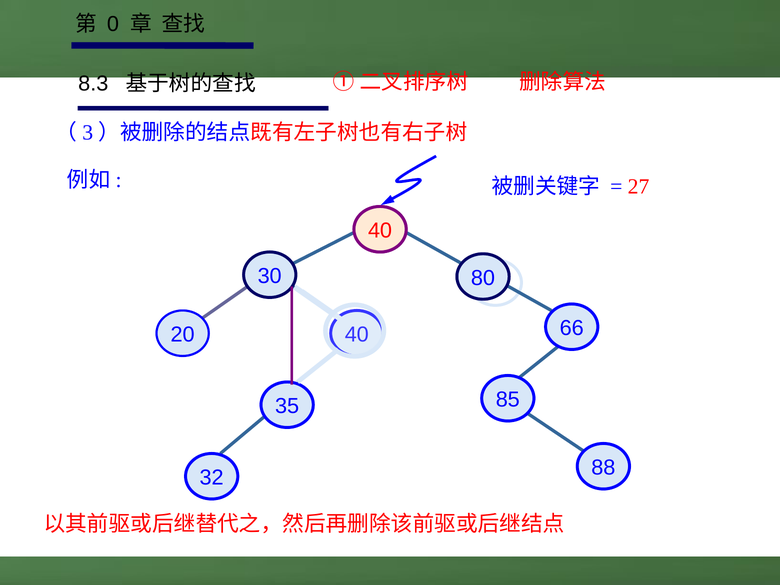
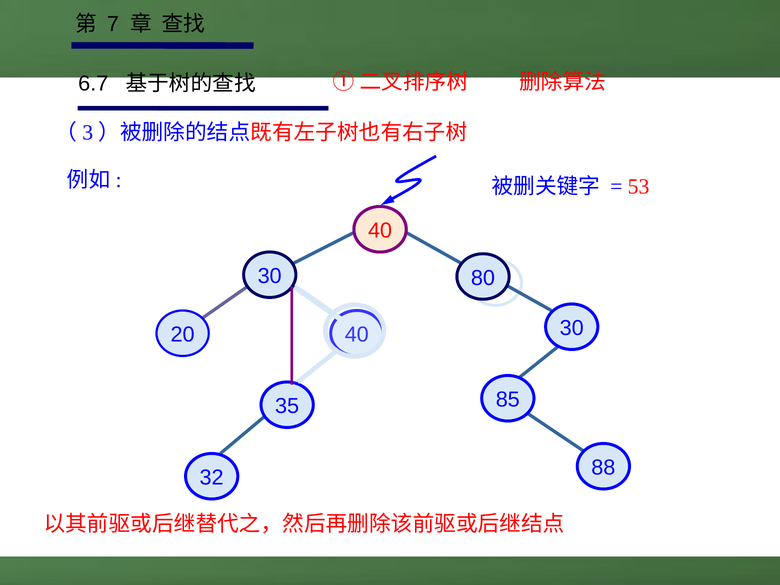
0: 0 -> 7
8.3: 8.3 -> 6.7
27: 27 -> 53
20 66: 66 -> 30
